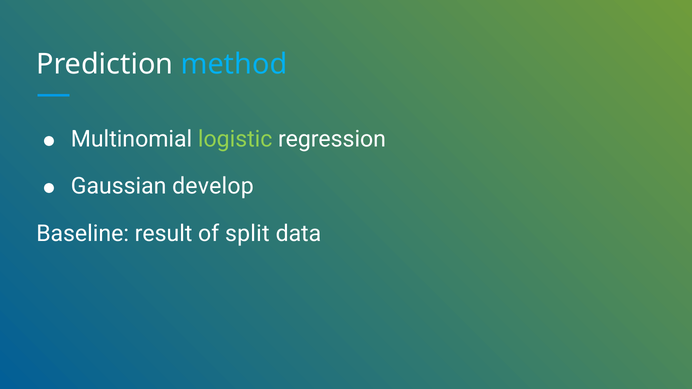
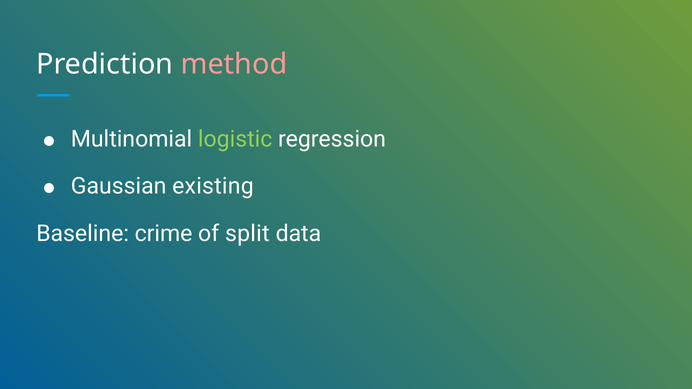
method colour: light blue -> pink
develop: develop -> existing
result: result -> crime
